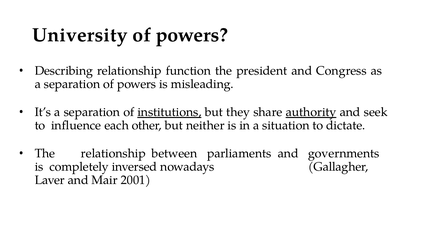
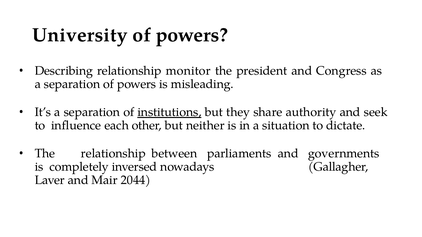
function: function -> monitor
authority underline: present -> none
2001: 2001 -> 2044
